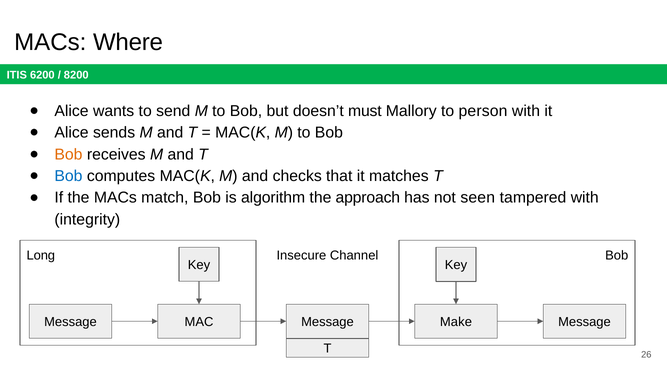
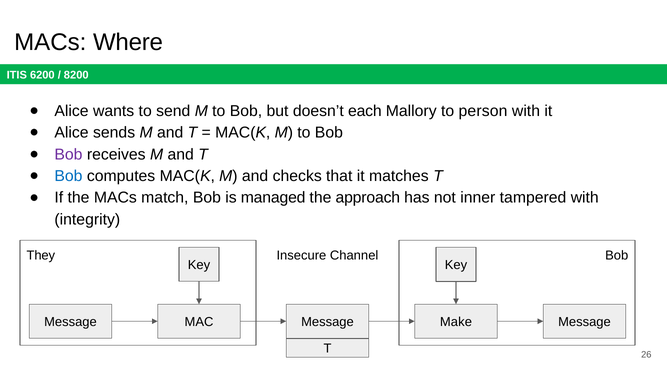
must: must -> each
Bob at (68, 154) colour: orange -> purple
algorithm: algorithm -> managed
seen: seen -> inner
Long: Long -> They
